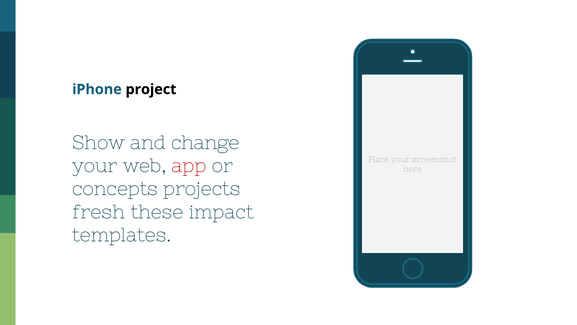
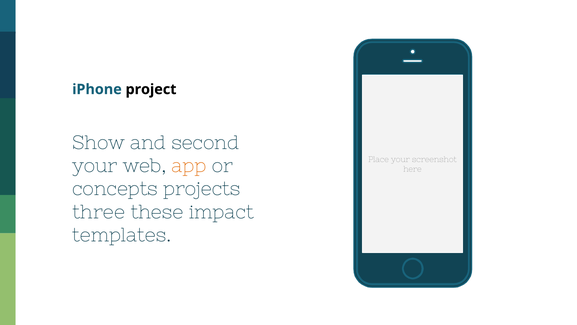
change: change -> second
app colour: red -> orange
fresh: fresh -> three
